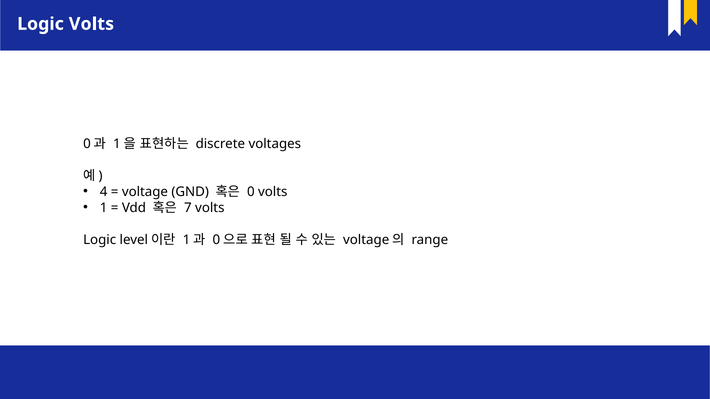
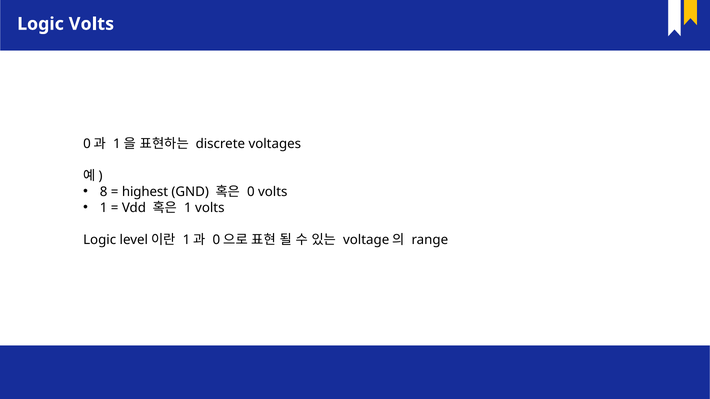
4: 4 -> 8
voltage: voltage -> highest
7 at (188, 208): 7 -> 1
